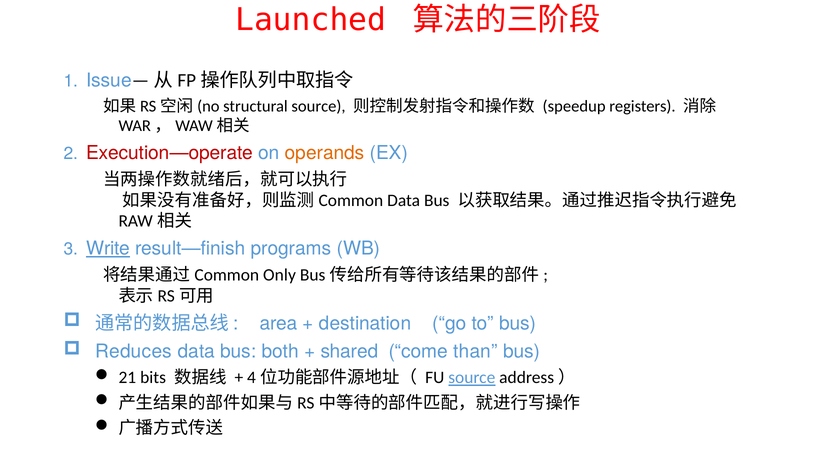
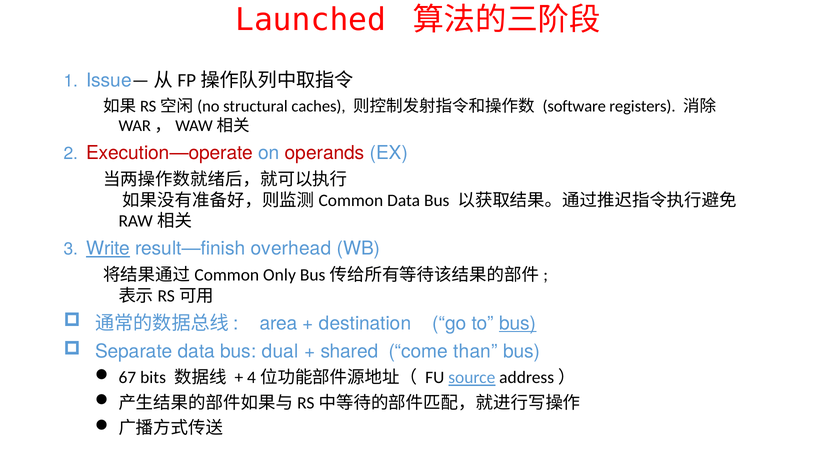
structural source: source -> caches
speedup: speedup -> software
operands colour: orange -> red
programs: programs -> overhead
bus at (518, 324) underline: none -> present
Reduces: Reduces -> Separate
both: both -> dual
21: 21 -> 67
